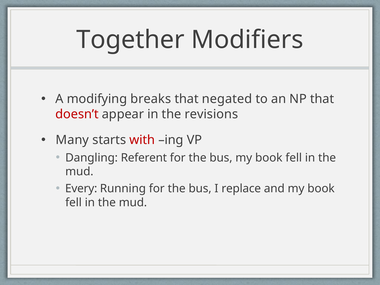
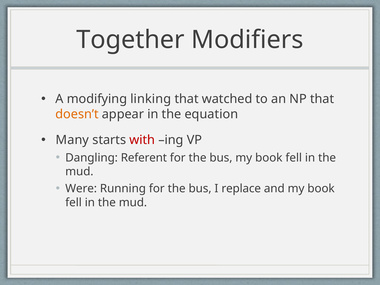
breaks: breaks -> linking
negated: negated -> watched
doesn’t colour: red -> orange
revisions: revisions -> equation
Every: Every -> Were
